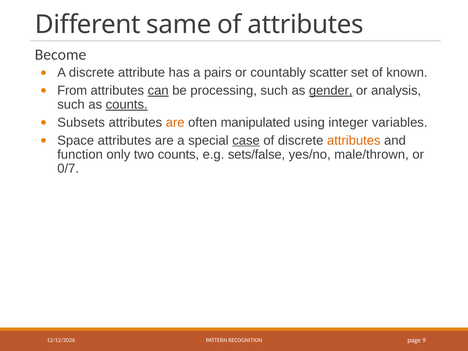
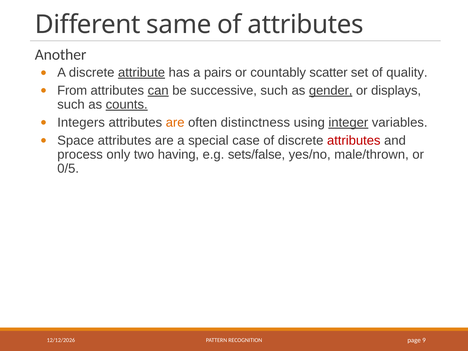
Become: Become -> Another
attribute underline: none -> present
known: known -> quality
processing: processing -> successive
analysis: analysis -> displays
Subsets: Subsets -> Integers
manipulated: manipulated -> distinctness
integer underline: none -> present
case underline: present -> none
attributes at (354, 140) colour: orange -> red
function: function -> process
two counts: counts -> having
0/7: 0/7 -> 0/5
